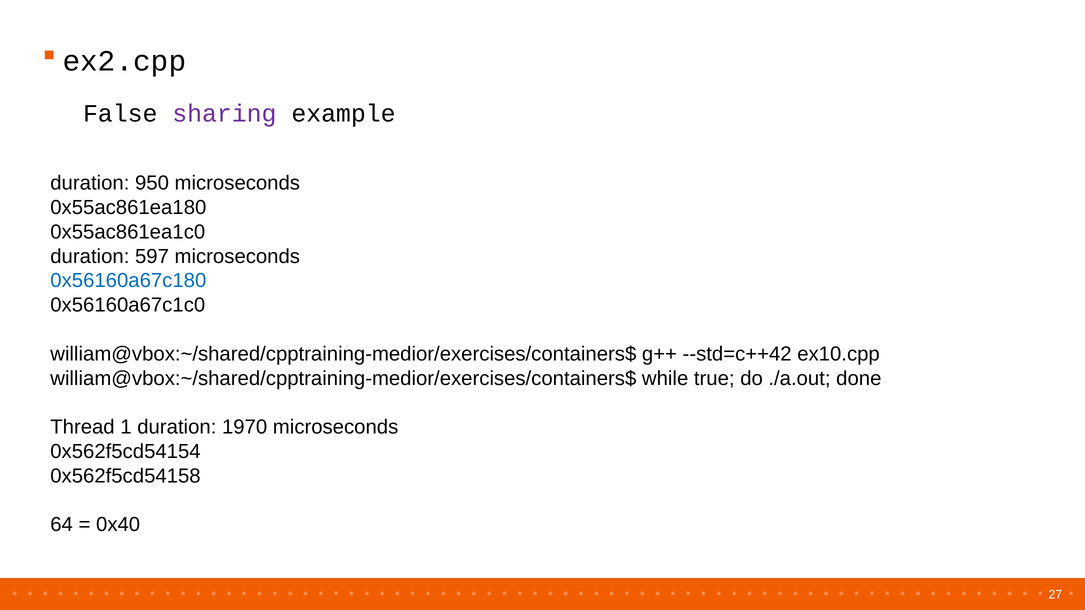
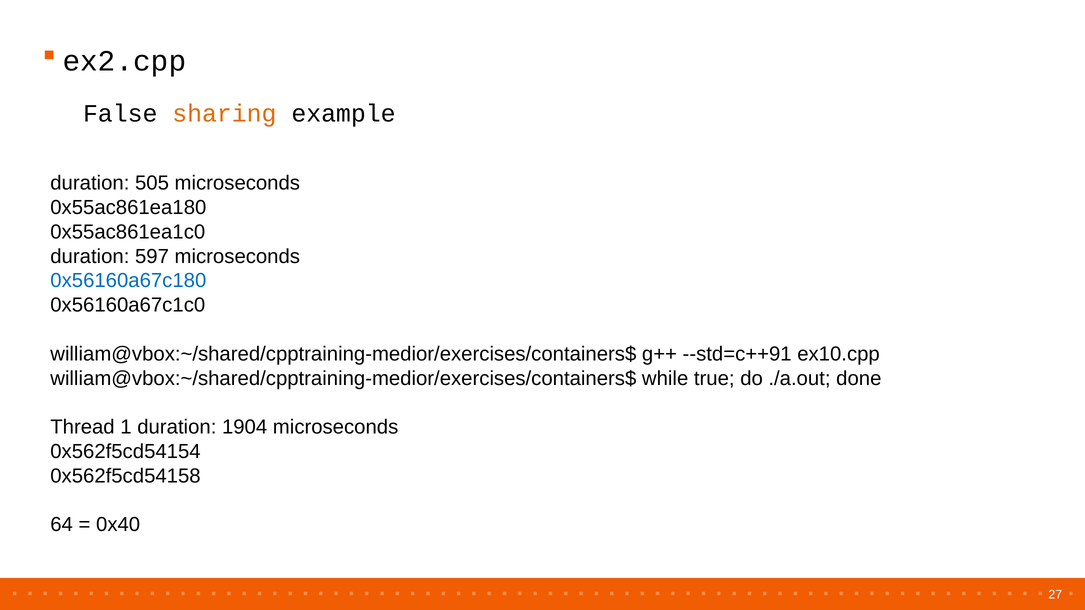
sharing colour: purple -> orange
950: 950 -> 505
--std=c++42: --std=c++42 -> --std=c++91
1970: 1970 -> 1904
